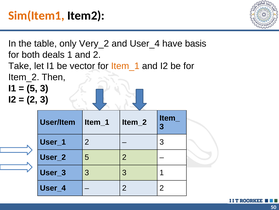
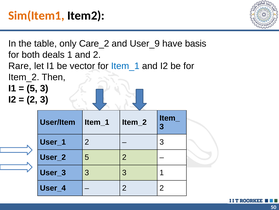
Very_2: Very_2 -> Care_2
and User_4: User_4 -> User_9
Take: Take -> Rare
Item_1 at (125, 66) colour: orange -> blue
